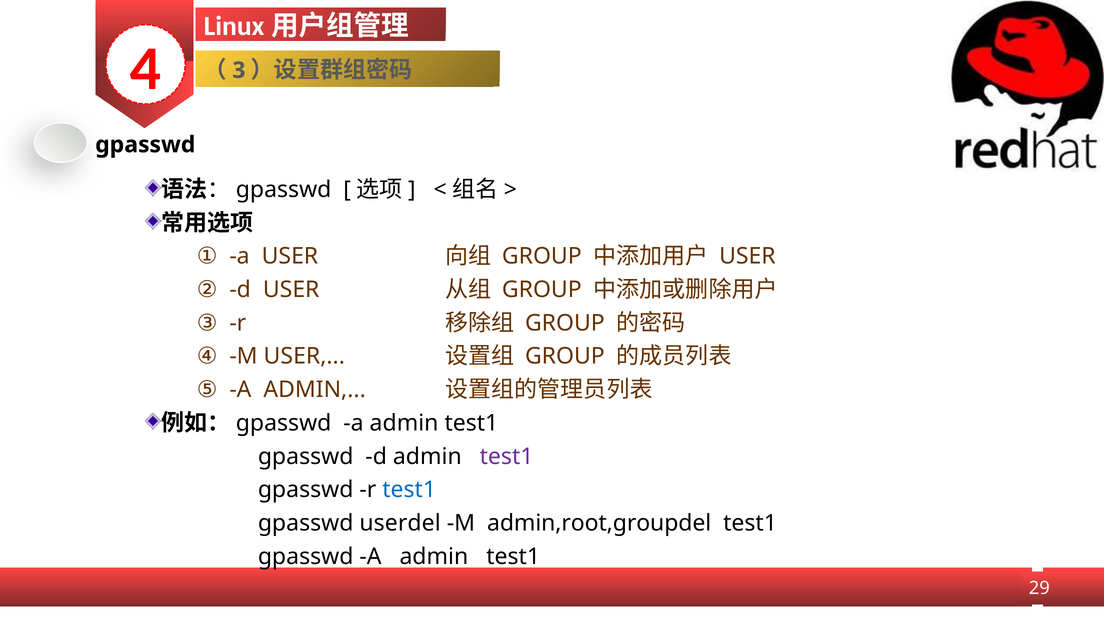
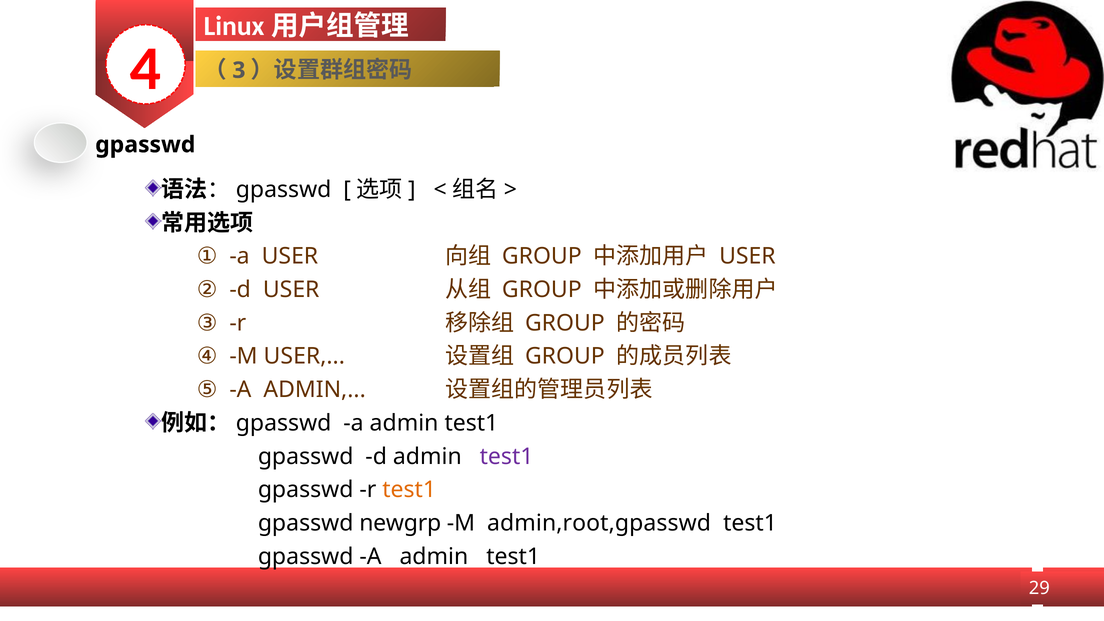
test1 at (409, 490) colour: blue -> orange
userdel: userdel -> newgrp
admin,root,groupdel: admin,root,groupdel -> admin,root,gpasswd
